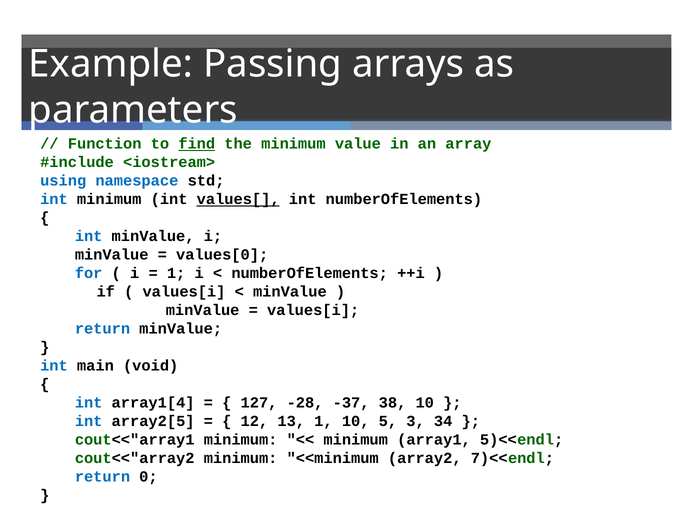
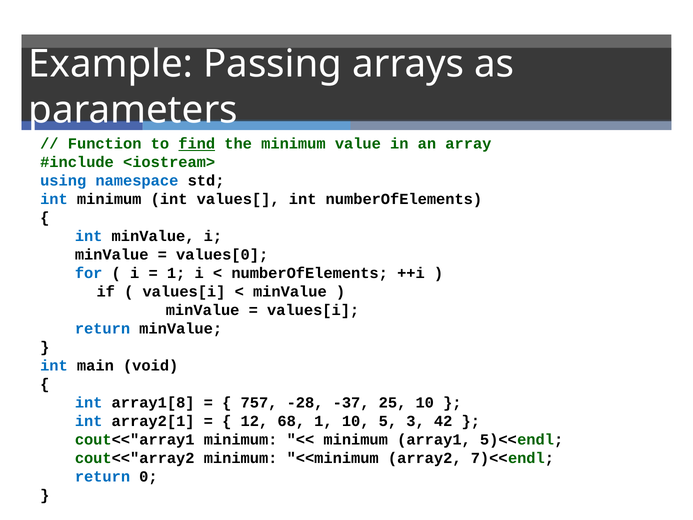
values[ underline: present -> none
array1[4: array1[4 -> array1[8
127: 127 -> 757
38: 38 -> 25
array2[5: array2[5 -> array2[1
13: 13 -> 68
34: 34 -> 42
